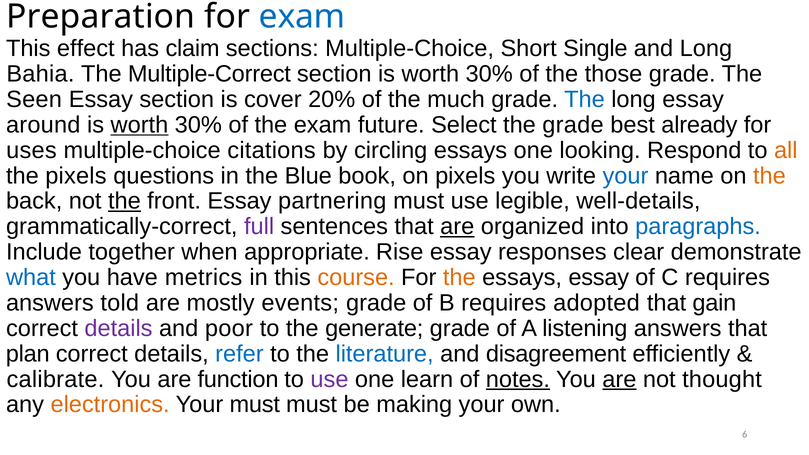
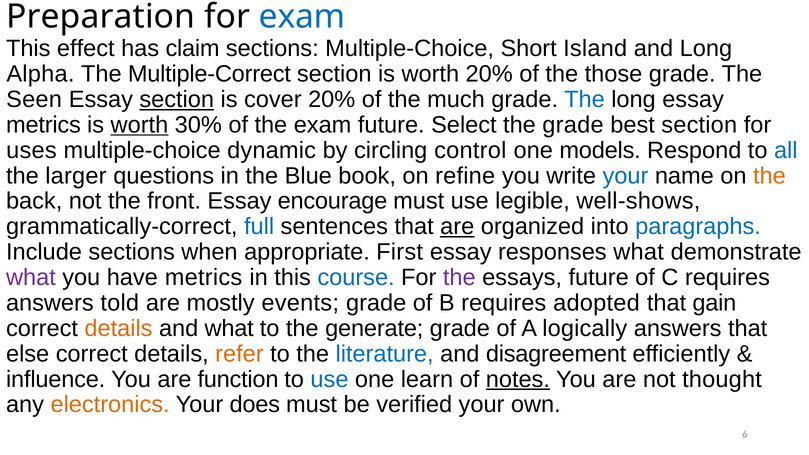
Single: Single -> Island
Bahia: Bahia -> Alpha
section is worth 30%: 30% -> 20%
section at (177, 99) underline: none -> present
around at (43, 125): around -> metrics
best already: already -> section
citations: citations -> dynamic
circling essays: essays -> control
looking: looking -> models
all colour: orange -> blue
the pixels: pixels -> larger
on pixels: pixels -> refine
the at (124, 201) underline: present -> none
partnering: partnering -> encourage
well-details: well-details -> well-shows
full colour: purple -> blue
Include together: together -> sections
Rise: Rise -> First
responses clear: clear -> what
what at (31, 278) colour: blue -> purple
course colour: orange -> blue
the at (459, 278) colour: orange -> purple
essays essay: essay -> future
details at (118, 328) colour: purple -> orange
and poor: poor -> what
listening: listening -> logically
plan: plan -> else
refer colour: blue -> orange
calibrate: calibrate -> influence
use at (329, 379) colour: purple -> blue
are at (619, 379) underline: present -> none
Your must: must -> does
making: making -> verified
